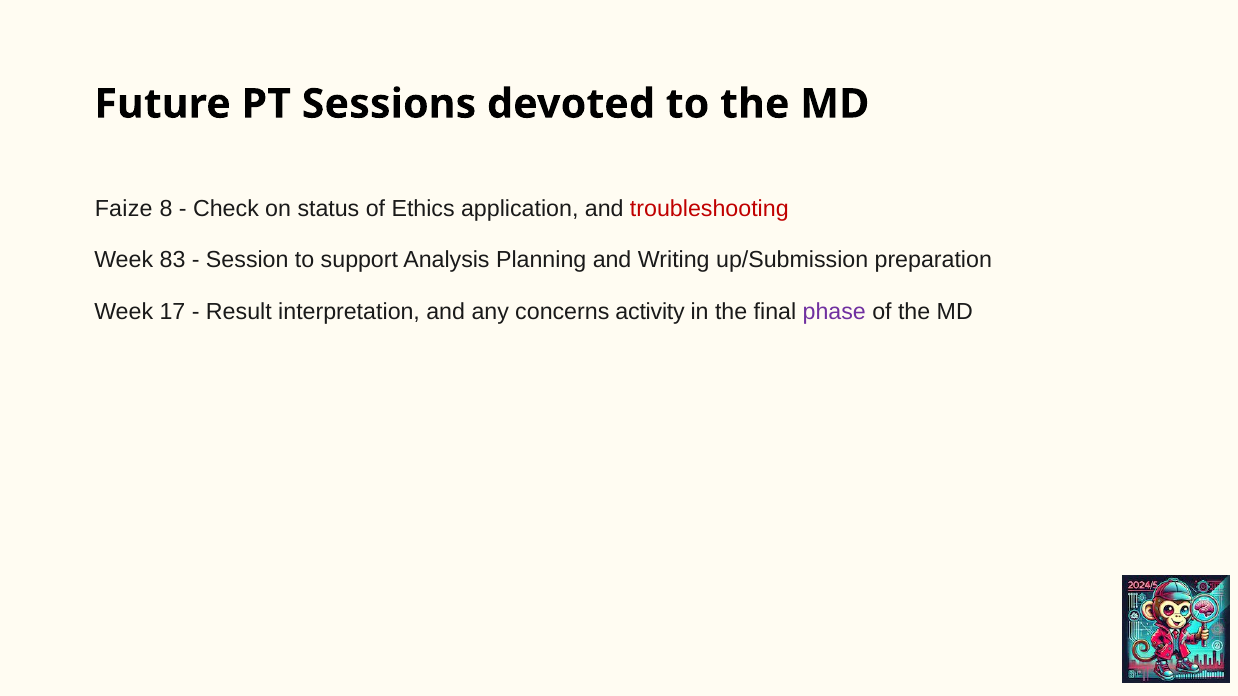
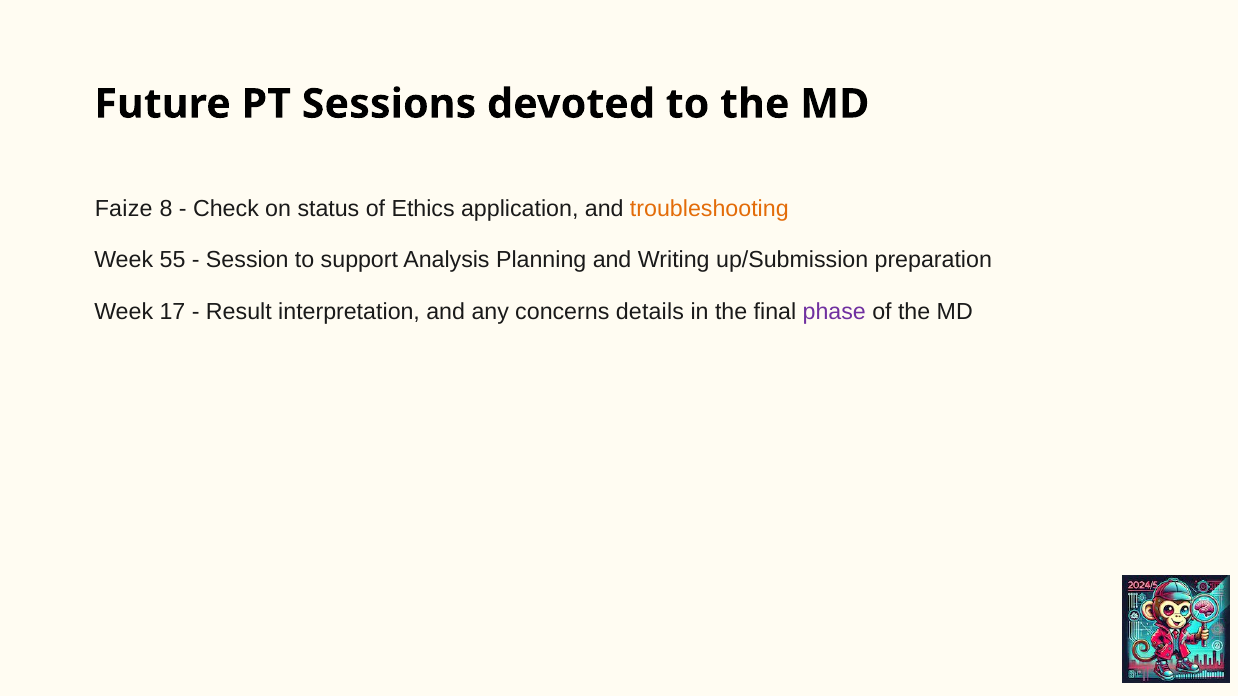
troubleshooting colour: red -> orange
83: 83 -> 55
activity: activity -> details
